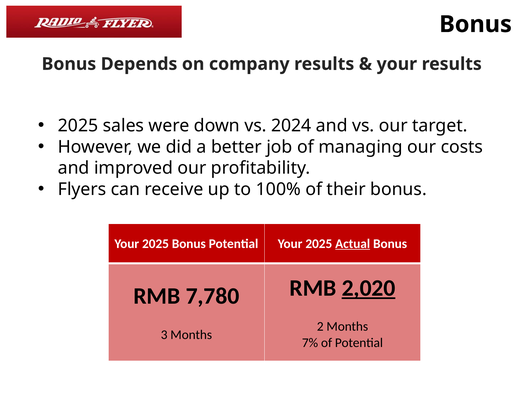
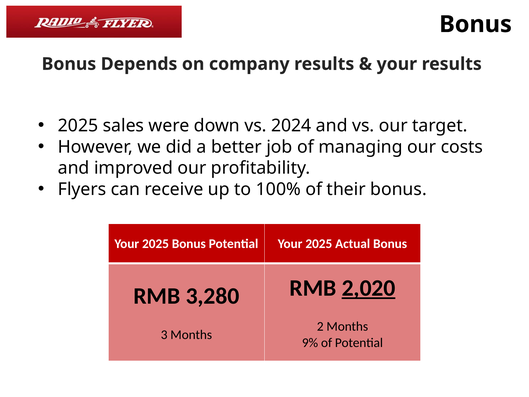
Actual underline: present -> none
7,780: 7,780 -> 3,280
7%: 7% -> 9%
